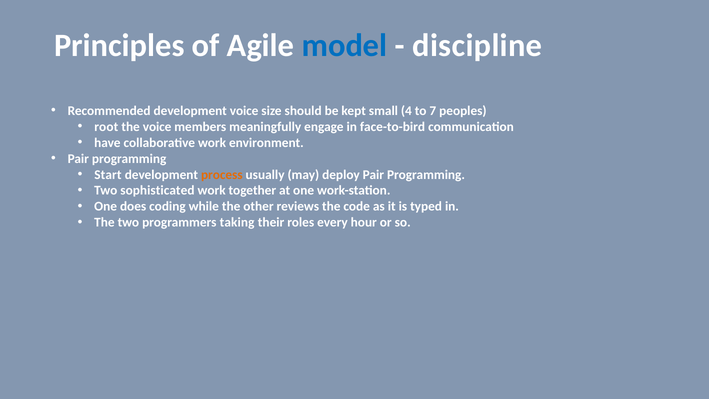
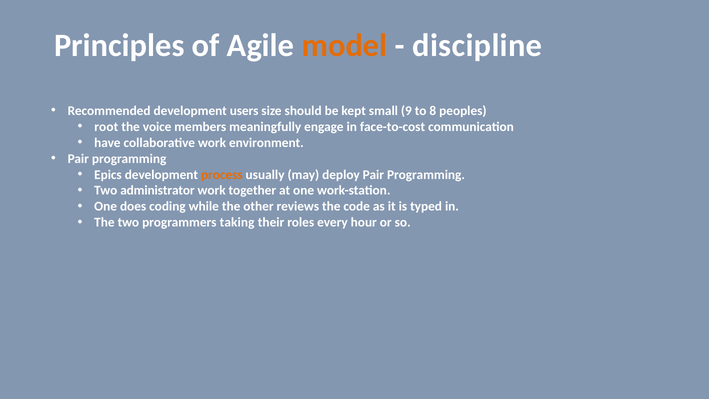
model colour: blue -> orange
development voice: voice -> users
4: 4 -> 9
7: 7 -> 8
face-to-bird: face-to-bird -> face-to-cost
Start: Start -> Epics
sophisticated: sophisticated -> administrator
